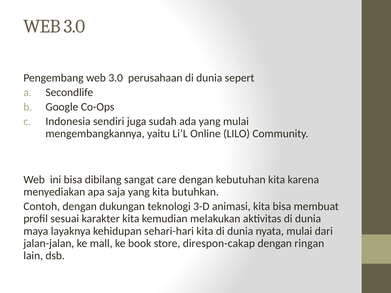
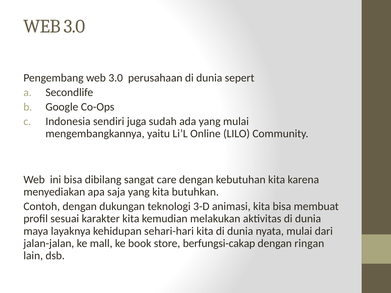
direspon-cakap: direspon-cakap -> berfungsi-cakap
